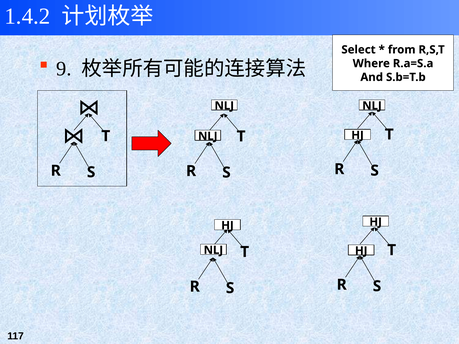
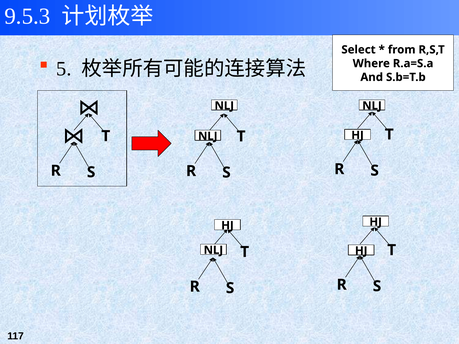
1.4.2: 1.4.2 -> 9.5.3
9: 9 -> 5
